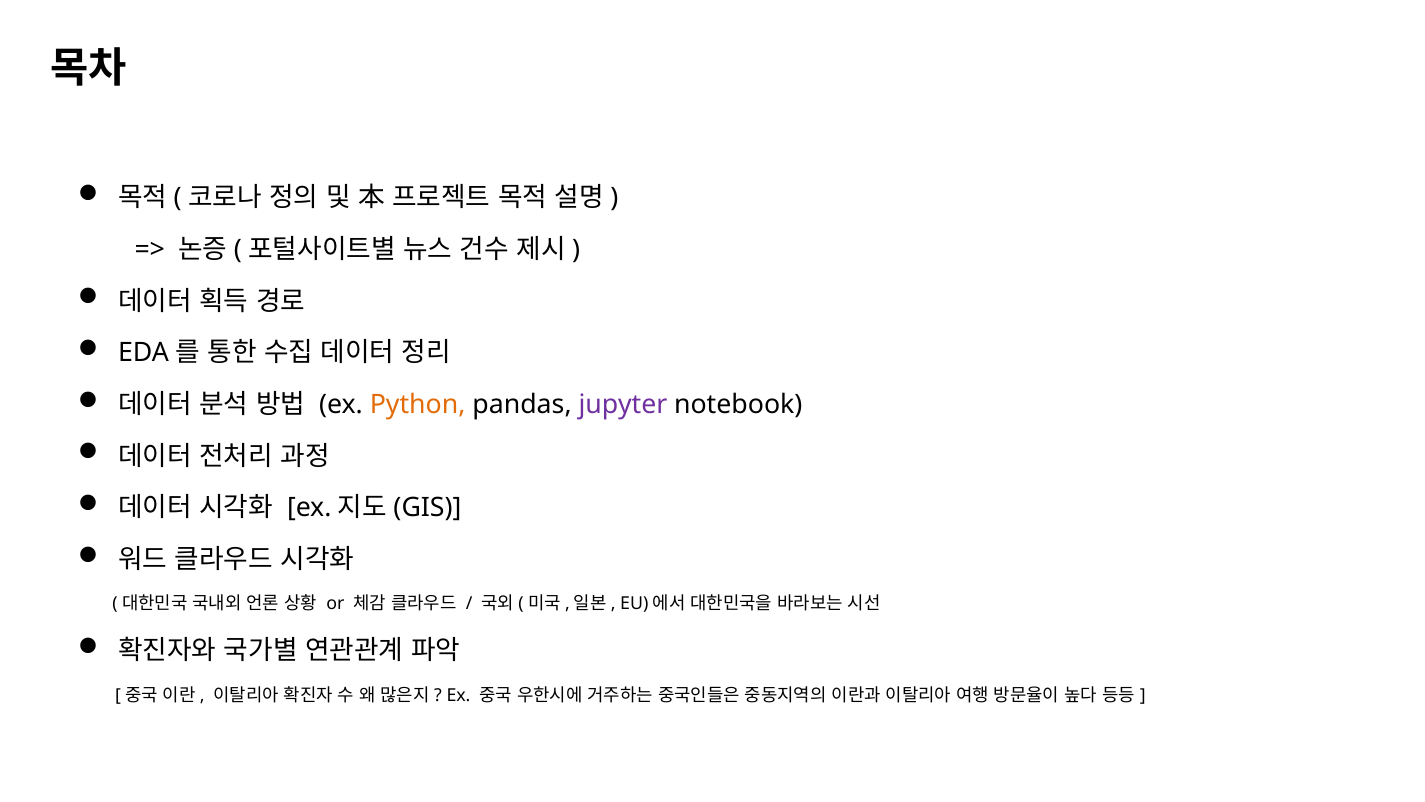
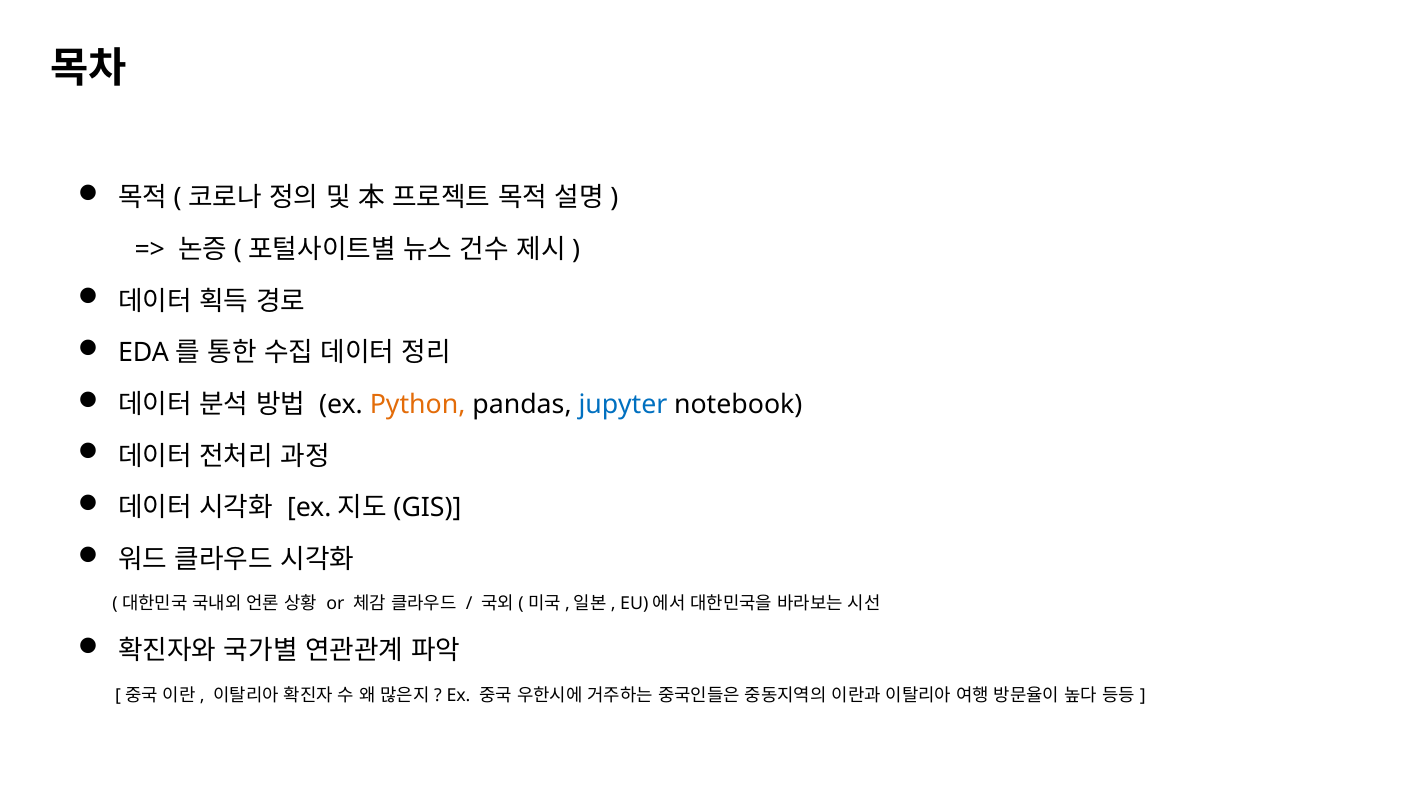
jupyter colour: purple -> blue
